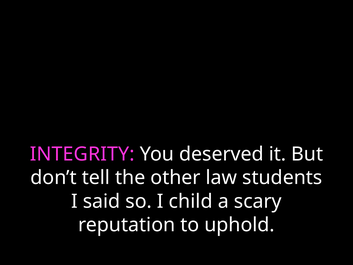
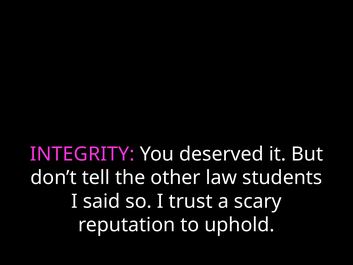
child: child -> trust
